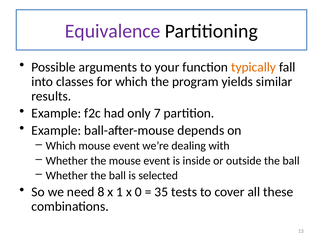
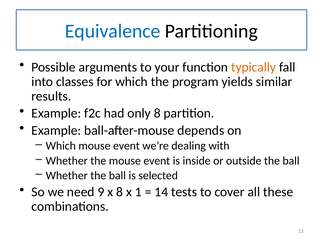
Equivalence colour: purple -> blue
only 7: 7 -> 8
8: 8 -> 9
x 1: 1 -> 8
0: 0 -> 1
35: 35 -> 14
